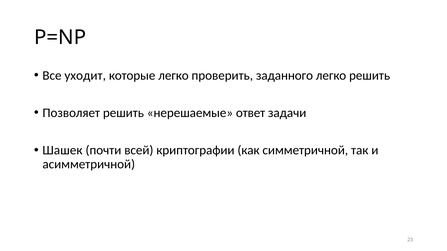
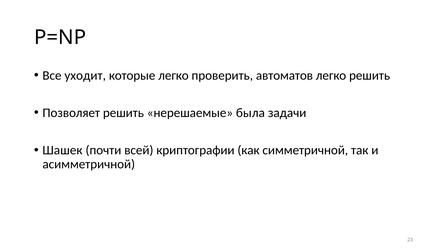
заданного: заданного -> автоматов
ответ: ответ -> была
